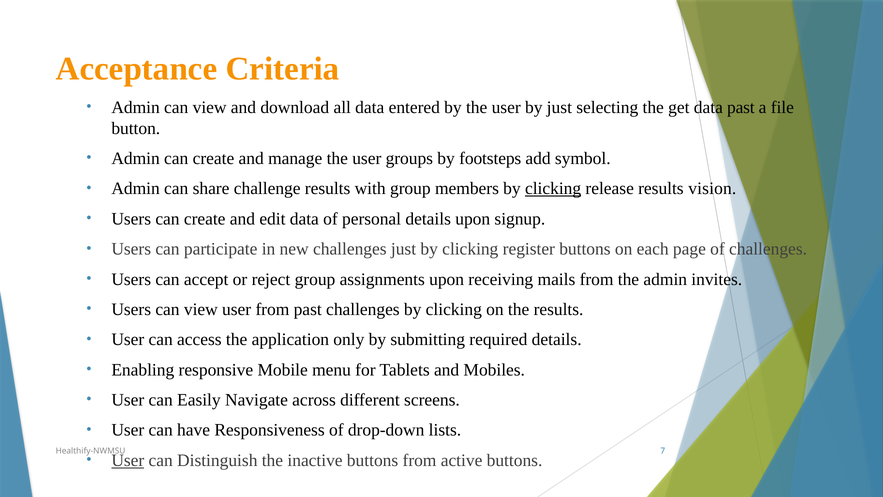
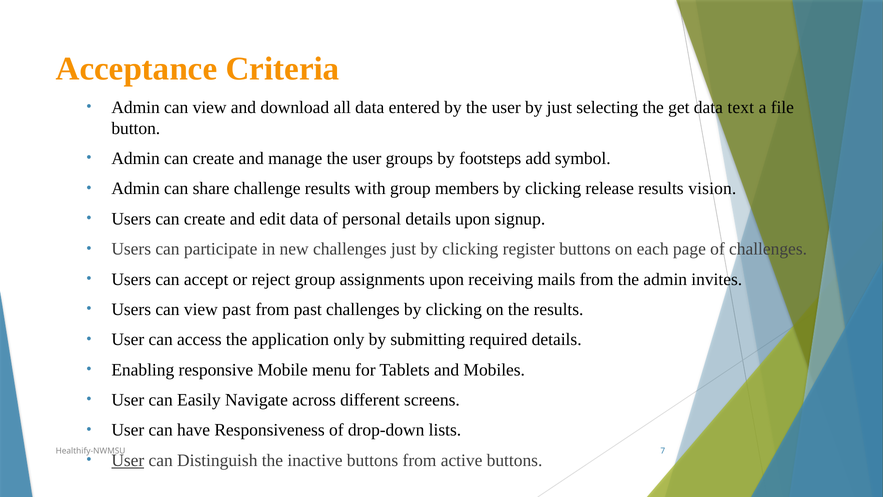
data past: past -> text
clicking at (553, 189) underline: present -> none
view user: user -> past
